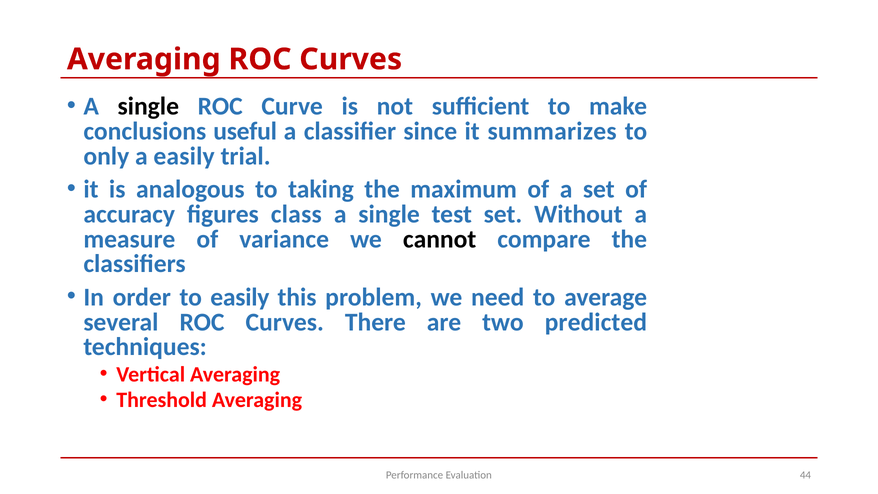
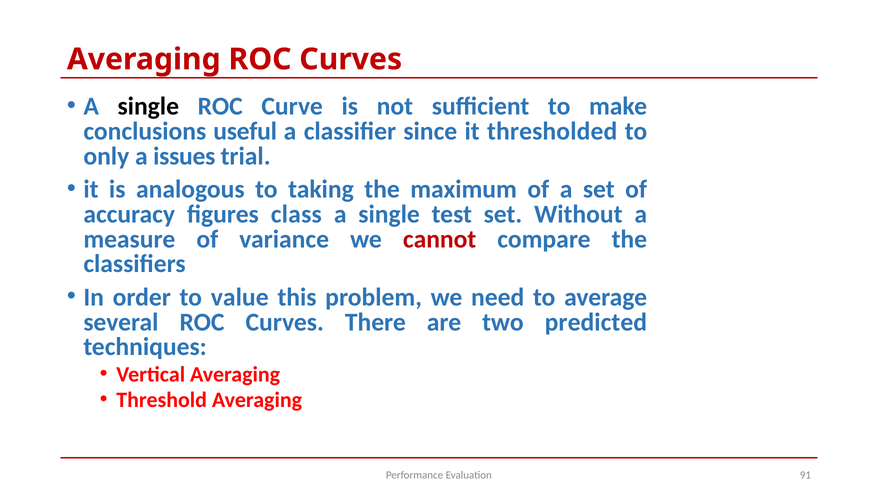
summarizes: summarizes -> thresholded
a easily: easily -> issues
cannot colour: black -> red
to easily: easily -> value
44: 44 -> 91
